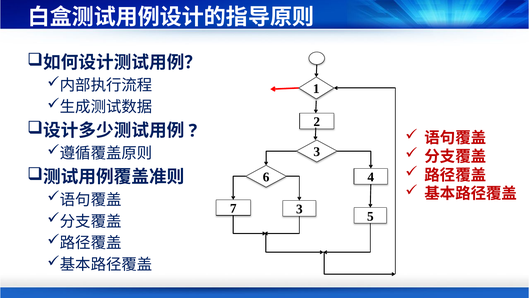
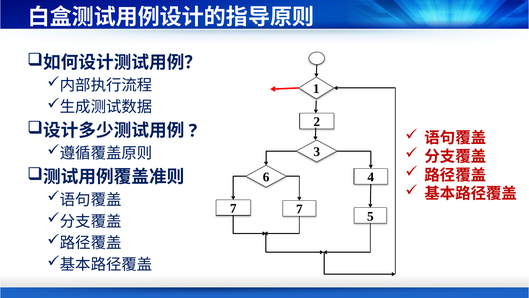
7 3: 3 -> 7
